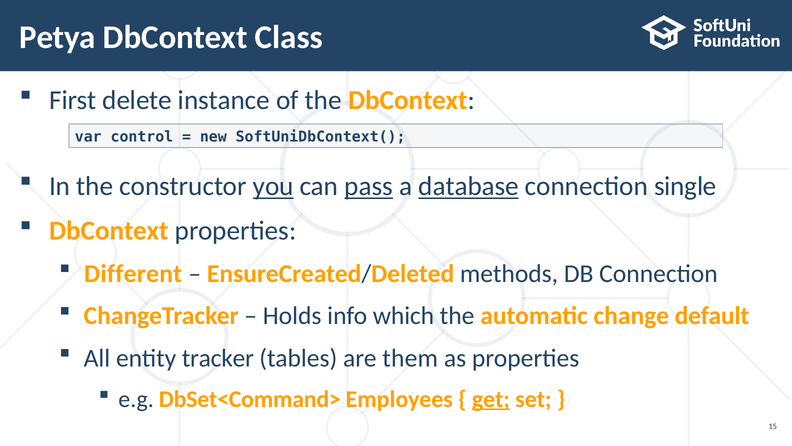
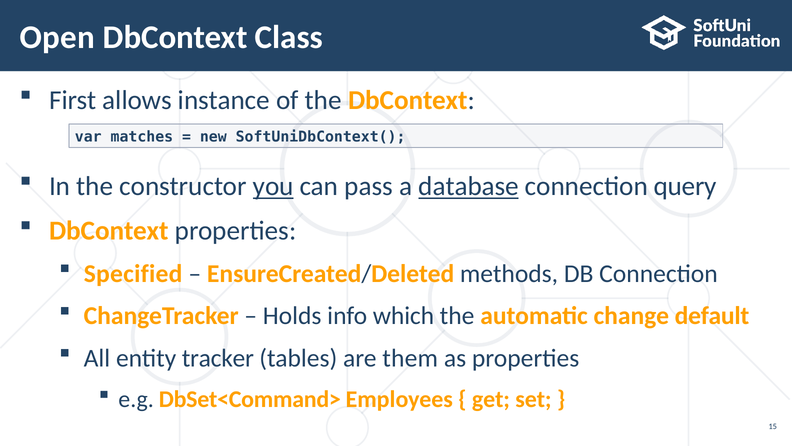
Petya: Petya -> Open
delete: delete -> allows
control: control -> matches
pass underline: present -> none
single: single -> query
Different: Different -> Specified
get underline: present -> none
